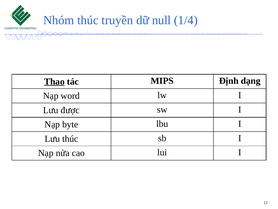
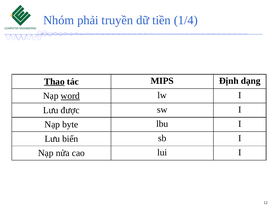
Nhóm thúc: thúc -> phải
null: null -> tiền
word underline: none -> present
Lưu thúc: thúc -> biến
